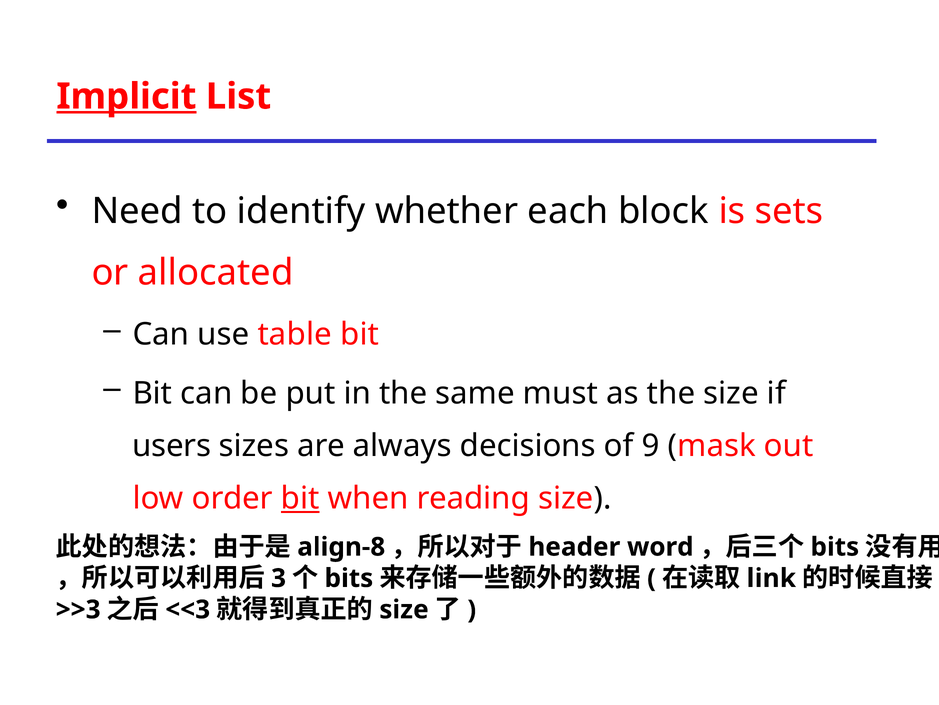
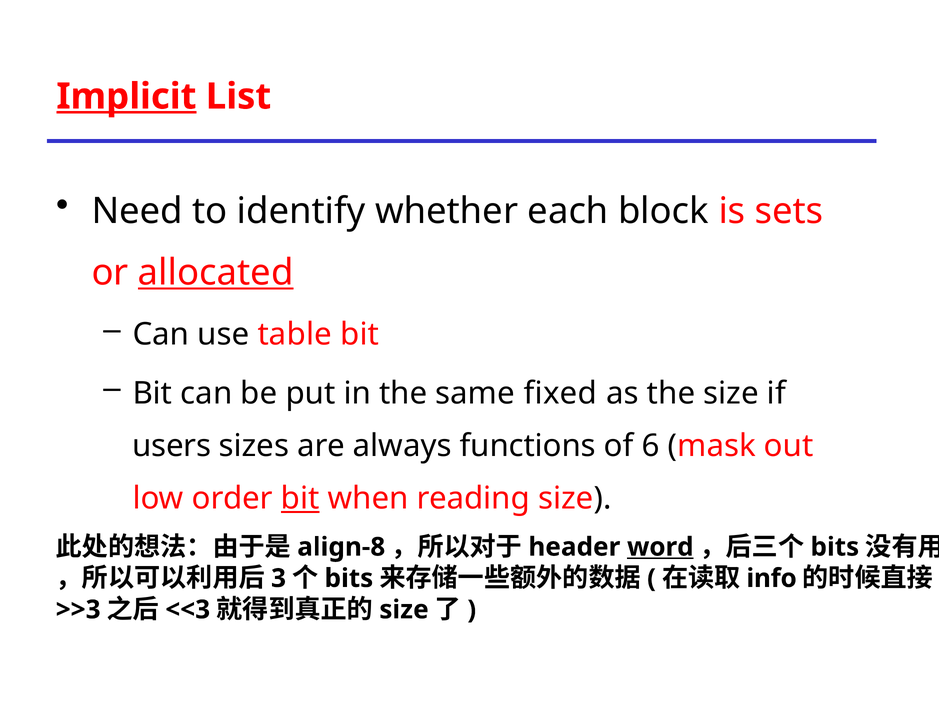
allocated underline: none -> present
must: must -> fixed
decisions: decisions -> functions
9: 9 -> 6
word underline: none -> present
link: link -> info
